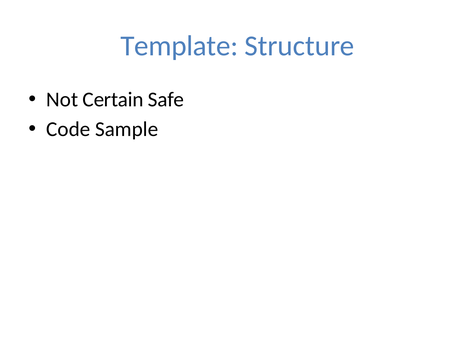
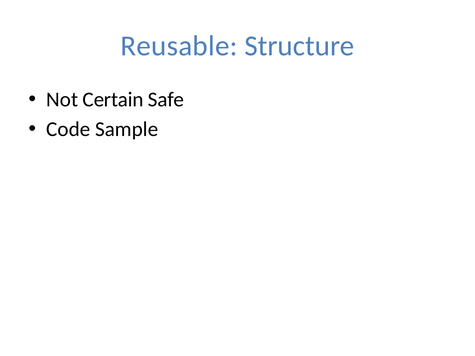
Template: Template -> Reusable
